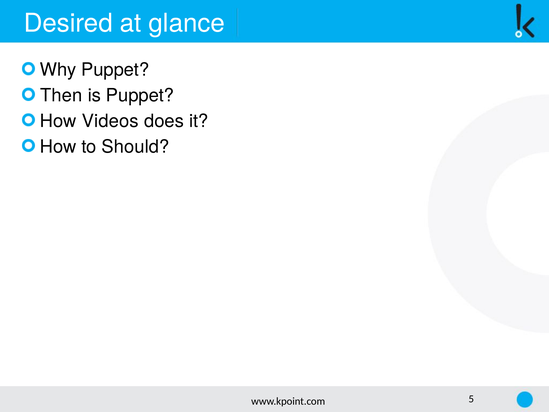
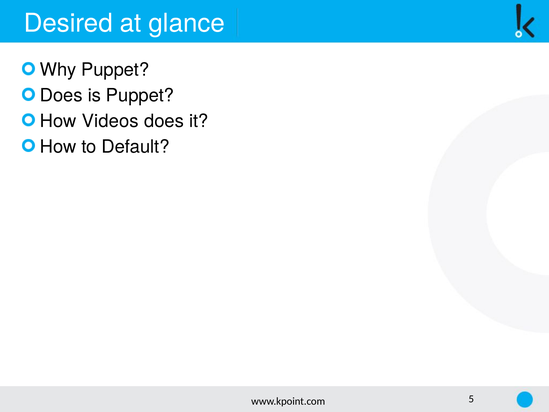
Then at (61, 96): Then -> Does
Should: Should -> Default
